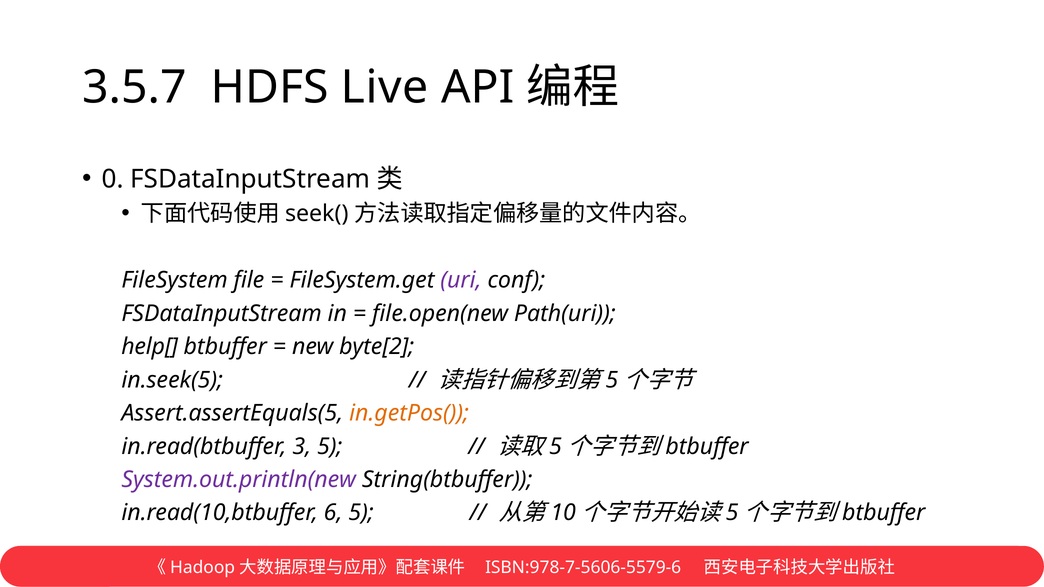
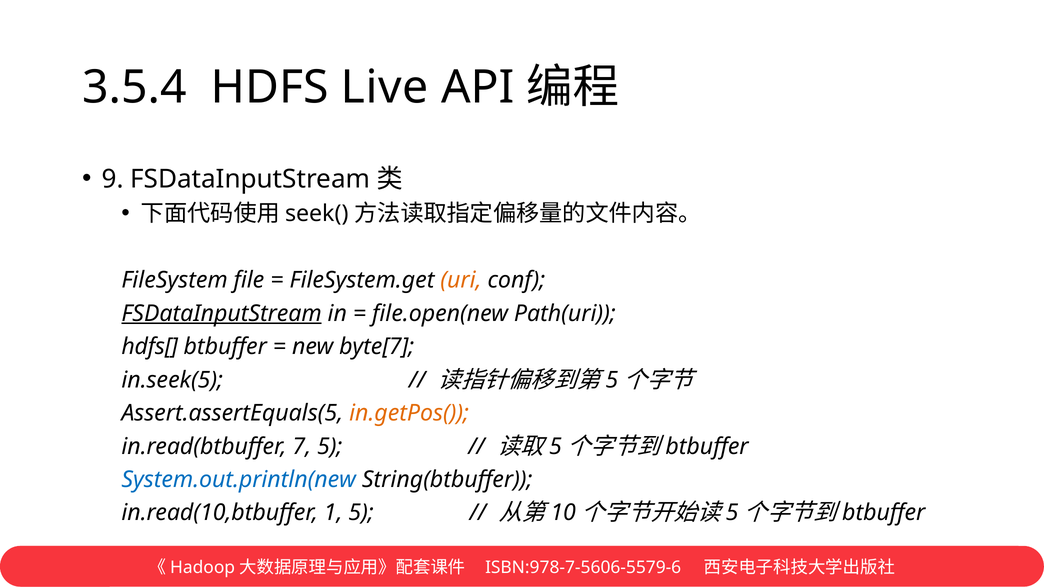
3.5.7: 3.5.7 -> 3.5.4
0: 0 -> 9
uri colour: purple -> orange
FSDataInputStream underline: none -> present
help[: help[ -> hdfs[
byte[2: byte[2 -> byte[7
3: 3 -> 7
System.out.println(new colour: purple -> blue
6: 6 -> 1
